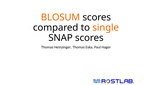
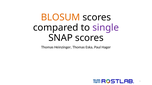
single colour: orange -> purple
